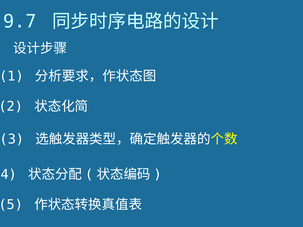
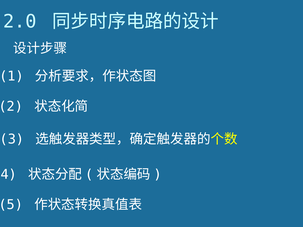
9.7: 9.7 -> 2.0
